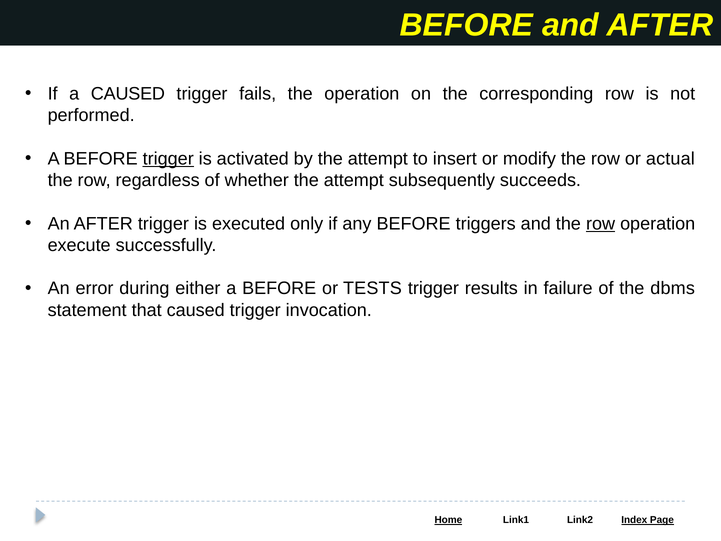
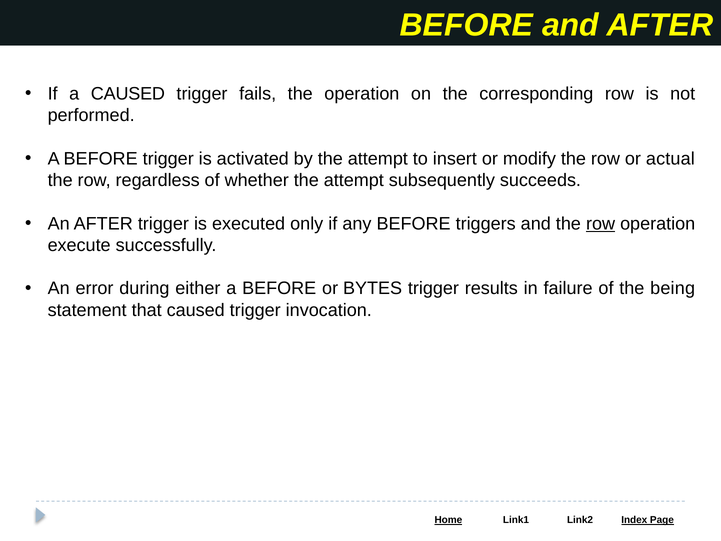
trigger at (168, 159) underline: present -> none
TESTS: TESTS -> BYTES
dbms: dbms -> being
